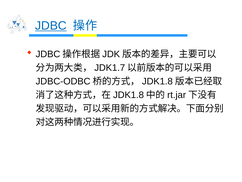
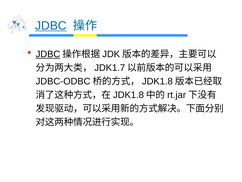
JDBC at (48, 54) underline: none -> present
